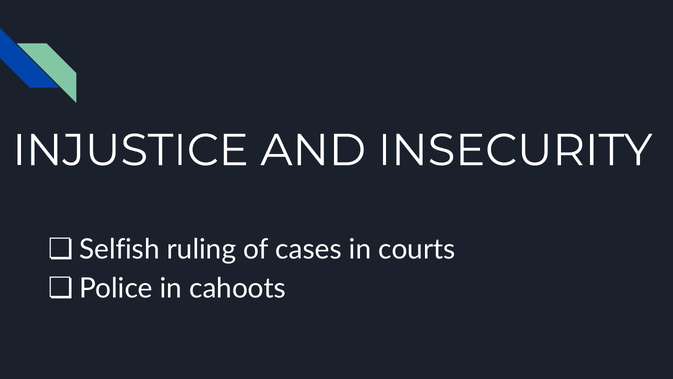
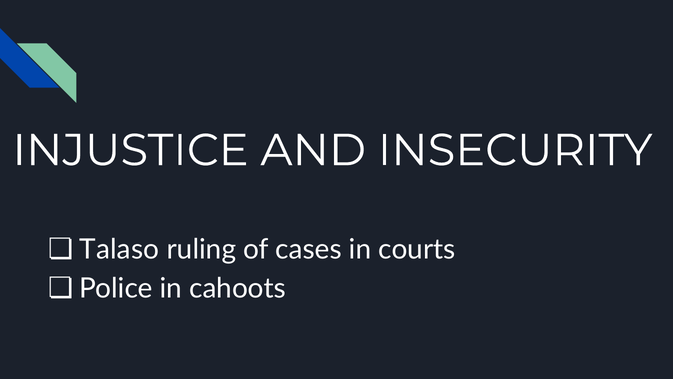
Selfish: Selfish -> Talaso
